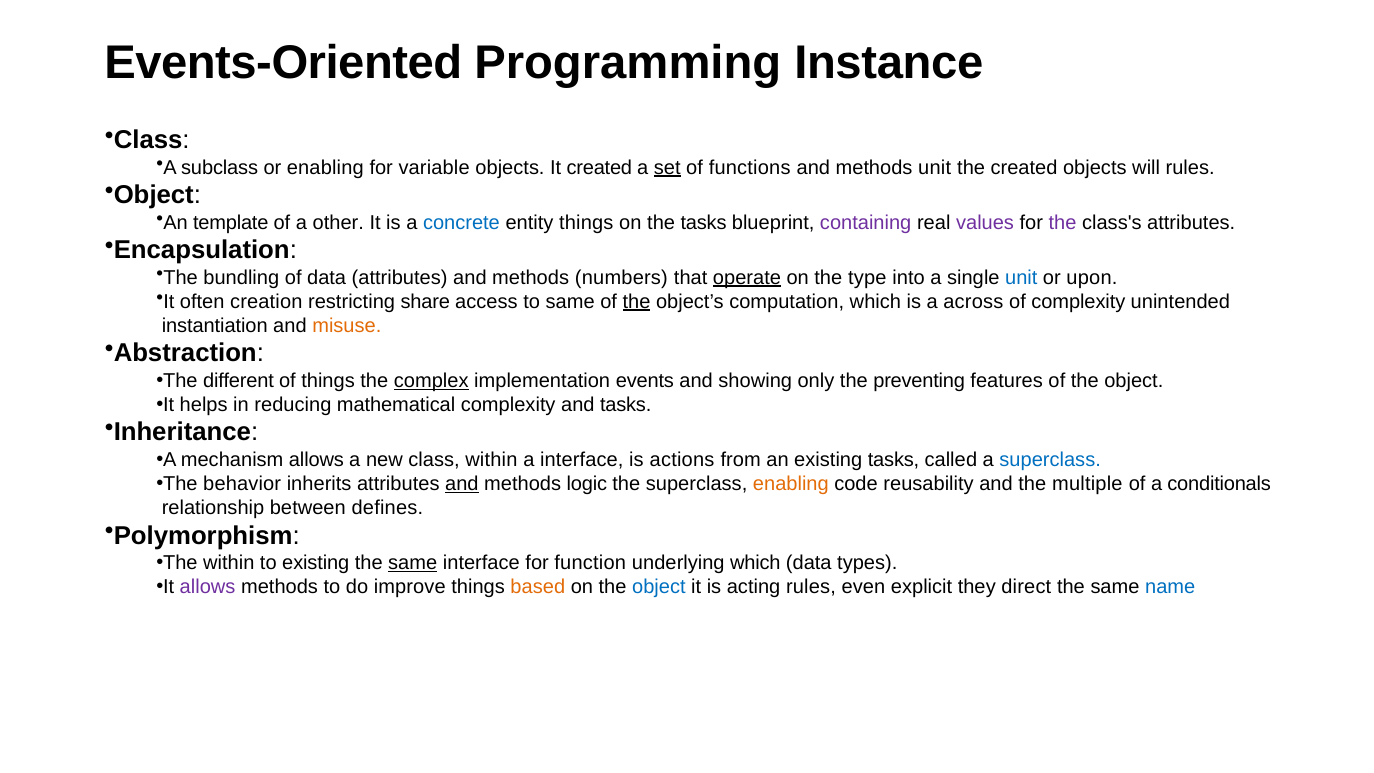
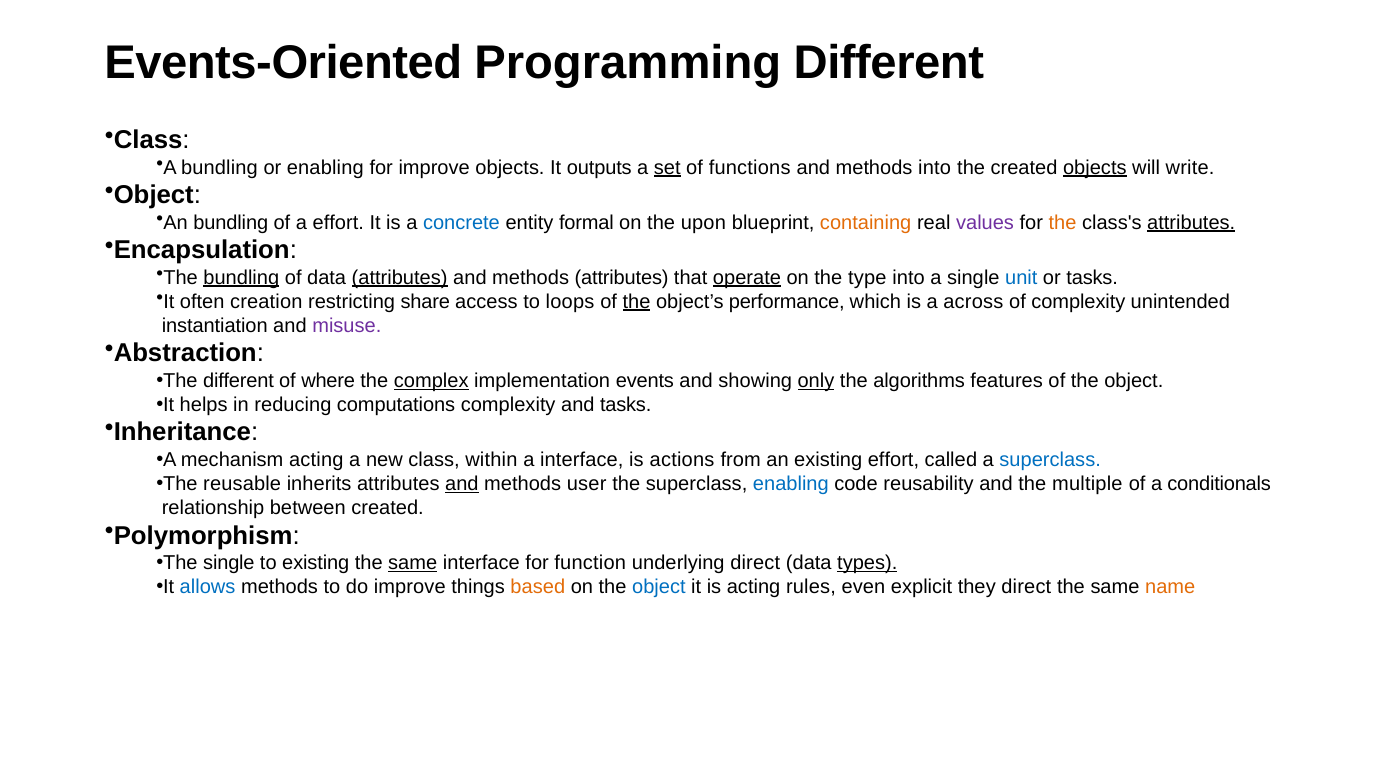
Programming Instance: Instance -> Different
A subclass: subclass -> bundling
for variable: variable -> improve
It created: created -> outputs
methods unit: unit -> into
objects at (1095, 167) underline: none -> present
will rules: rules -> write
An template: template -> bundling
a other: other -> effort
entity things: things -> formal
the tasks: tasks -> upon
containing colour: purple -> orange
the at (1063, 222) colour: purple -> orange
attributes at (1191, 222) underline: none -> present
bundling at (241, 277) underline: none -> present
attributes at (400, 277) underline: none -> present
methods numbers: numbers -> attributes
or upon: upon -> tasks
to same: same -> loops
computation: computation -> performance
misuse colour: orange -> purple
of things: things -> where
only underline: none -> present
preventing: preventing -> algorithms
mathematical: mathematical -> computations
mechanism allows: allows -> acting
existing tasks: tasks -> effort
behavior: behavior -> reusable
logic: logic -> user
enabling at (791, 484) colour: orange -> blue
between defines: defines -> created
The within: within -> single
underlying which: which -> direct
types underline: none -> present
allows at (208, 587) colour: purple -> blue
name colour: blue -> orange
